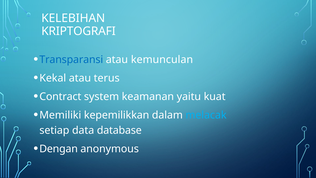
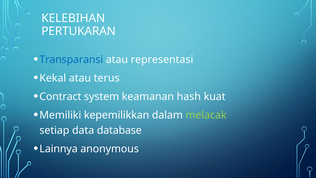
KRIPTOGRAFI: KRIPTOGRAFI -> PERTUKARAN
kemunculan: kemunculan -> representasi
yaitu: yaitu -> hash
melacak colour: light blue -> light green
Dengan: Dengan -> Lainnya
